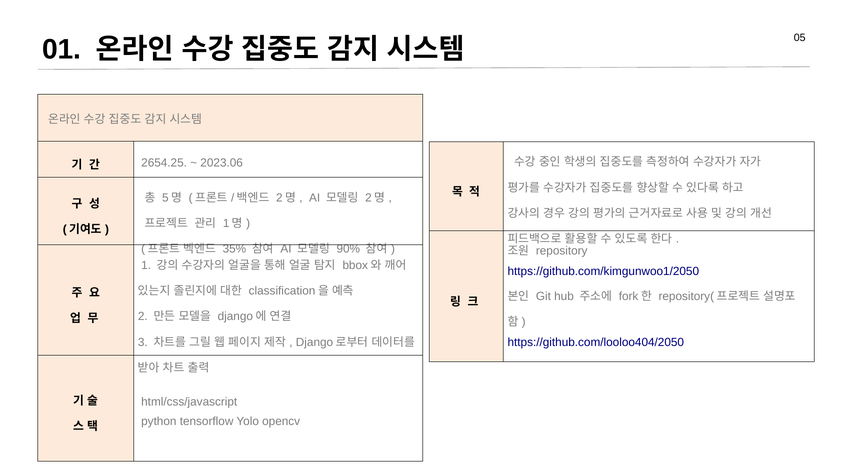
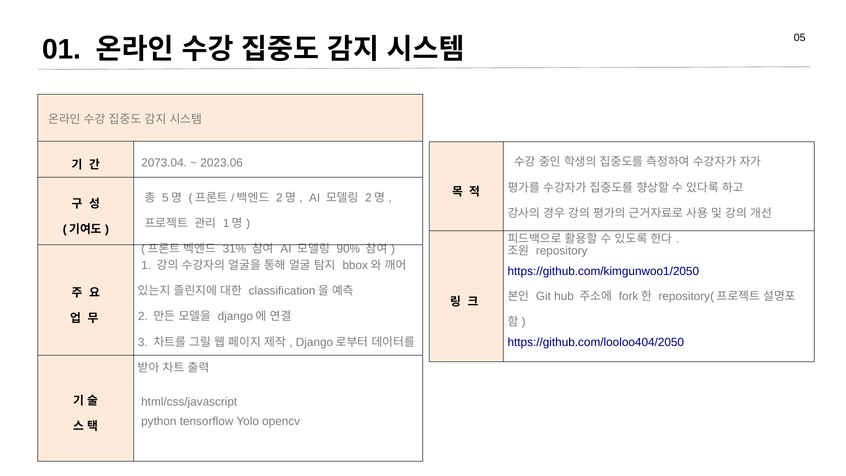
2654.25: 2654.25 -> 2073.04
35%: 35% -> 31%
